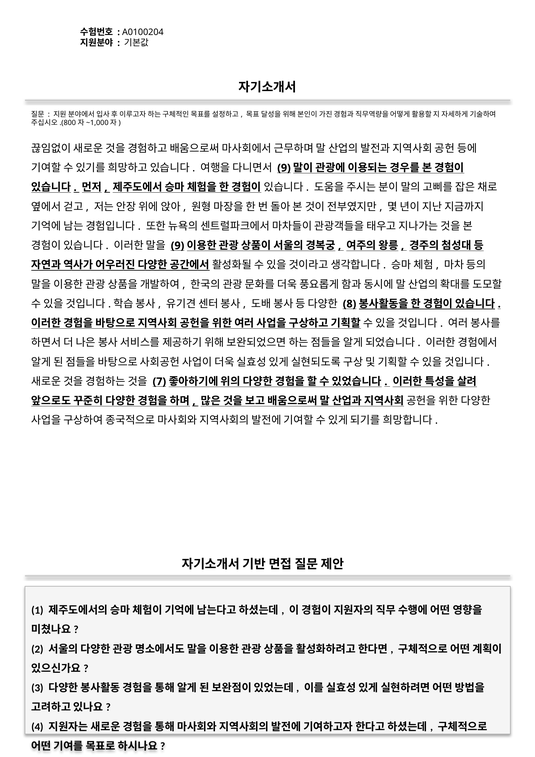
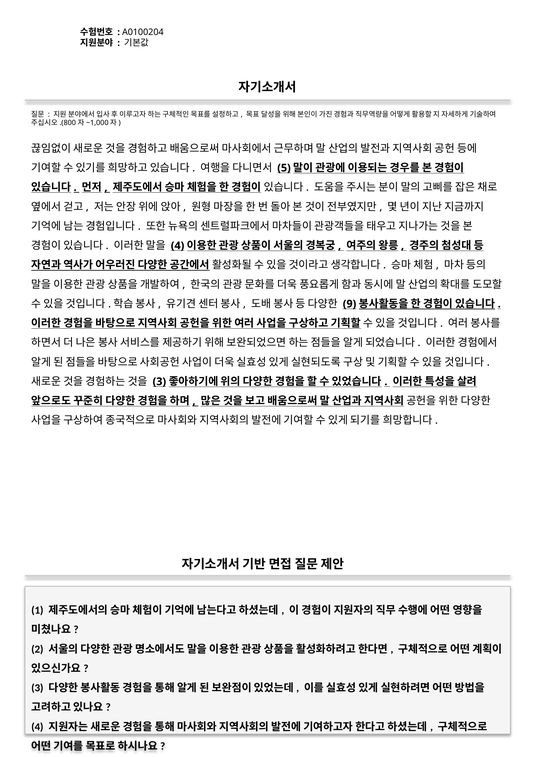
9 at (284, 168): 9 -> 5
9 at (178, 246): 9 -> 4
8: 8 -> 9
7 at (159, 381): 7 -> 3
